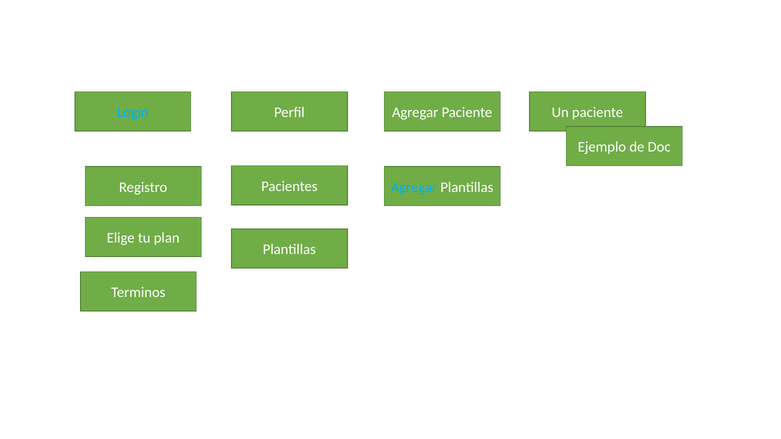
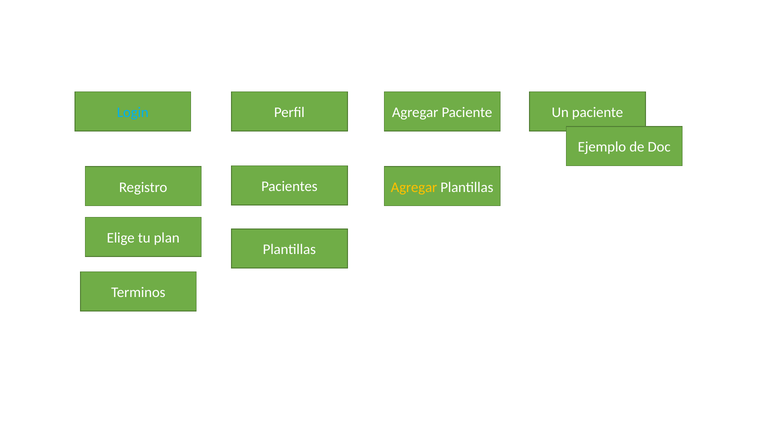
Agregar at (414, 187) colour: light blue -> yellow
